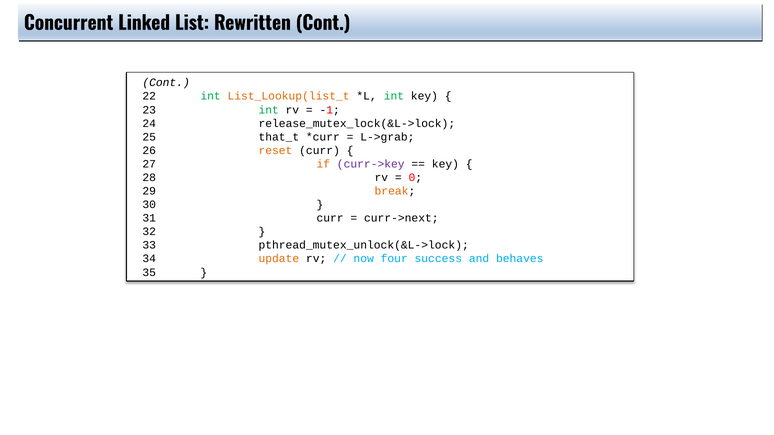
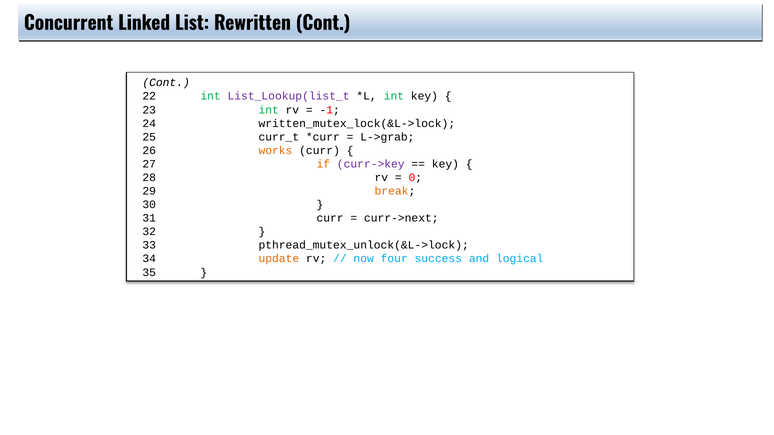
List_Lookup(list_t colour: orange -> purple
release_mutex_lock(&L->lock: release_mutex_lock(&L->lock -> written_mutex_lock(&L->lock
that_t: that_t -> curr_t
reset: reset -> works
behaves: behaves -> logical
